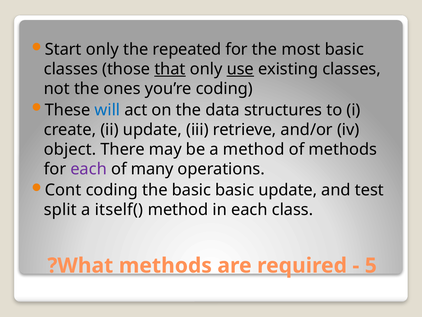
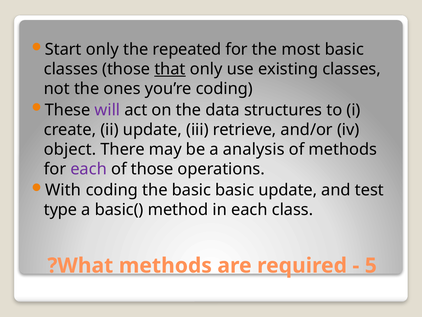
use underline: present -> none
will colour: blue -> purple
a method: method -> analysis
of many: many -> those
Cont: Cont -> With
split: split -> type
itself(: itself( -> basic(
